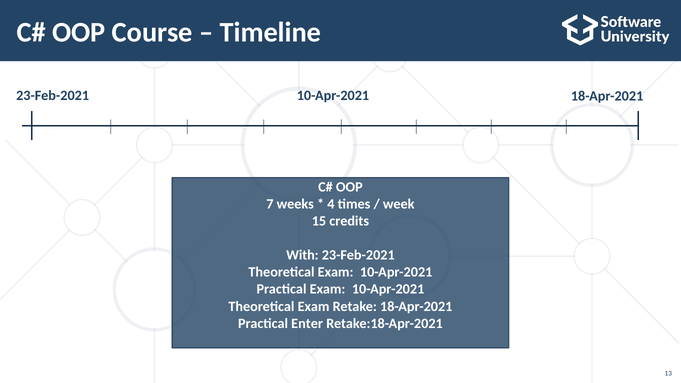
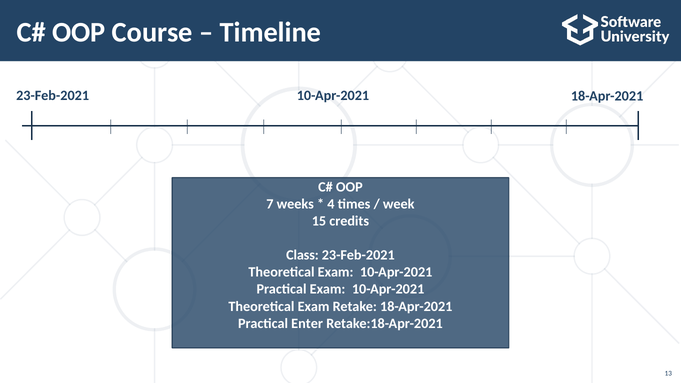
With: With -> Class
